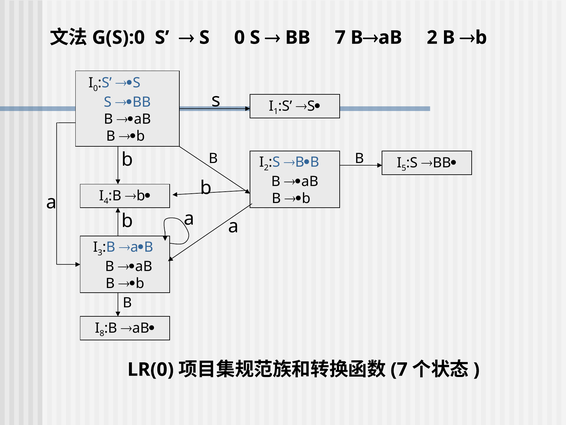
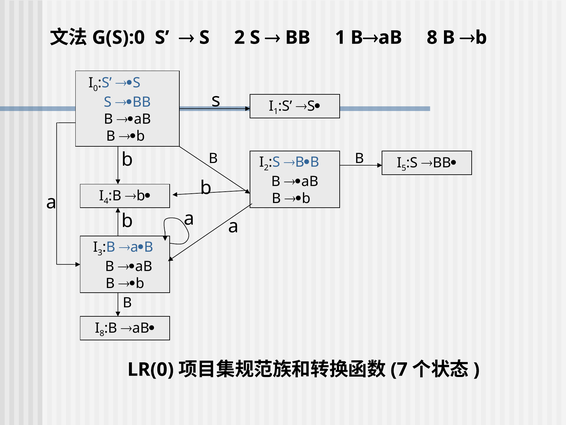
S 0: 0 -> 2
BB 7: 7 -> 1
2 at (432, 38): 2 -> 8
